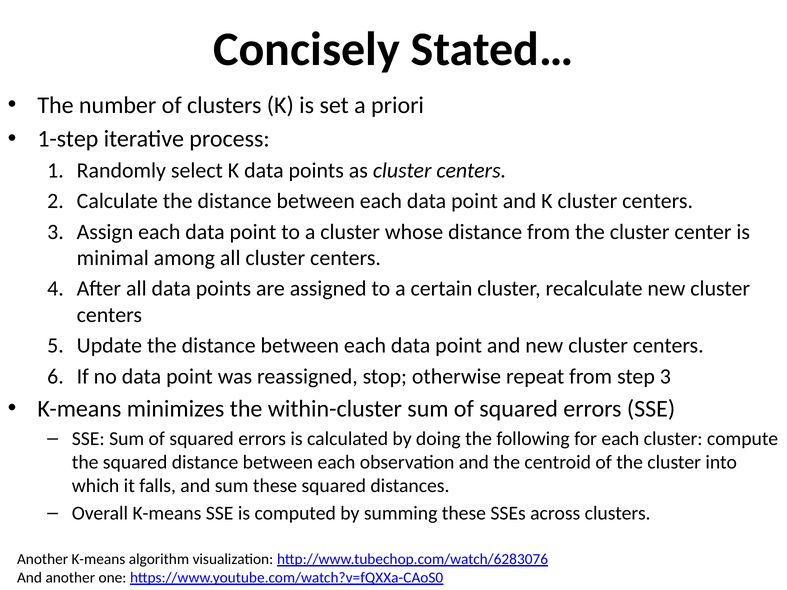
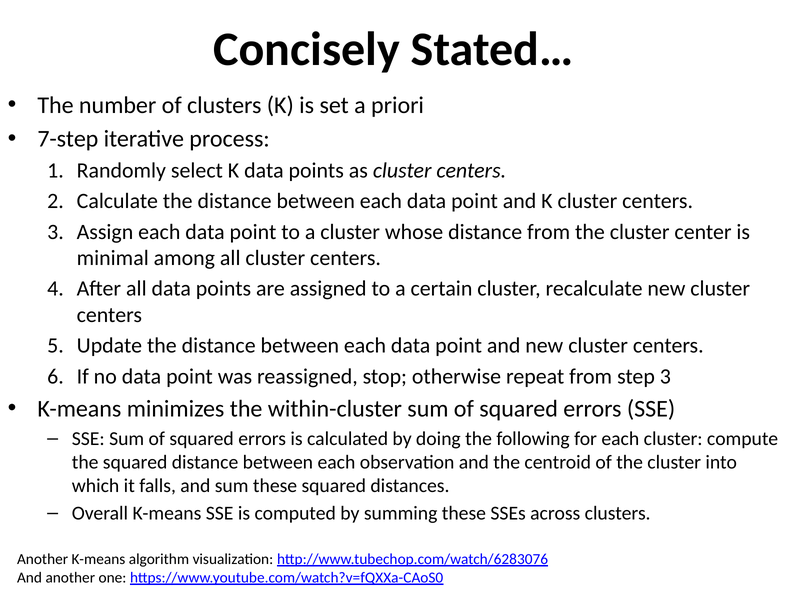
1-step: 1-step -> 7-step
